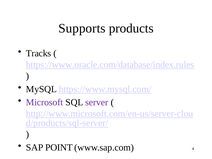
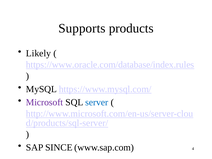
Tracks: Tracks -> Likely
server colour: purple -> blue
POINT: POINT -> SINCE
